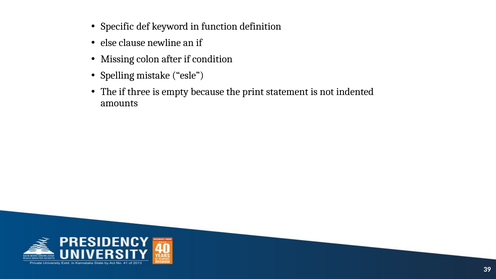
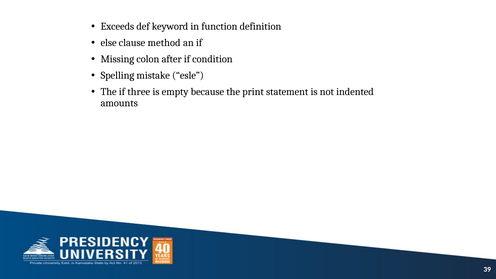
Specific: Specific -> Exceeds
newline: newline -> method
